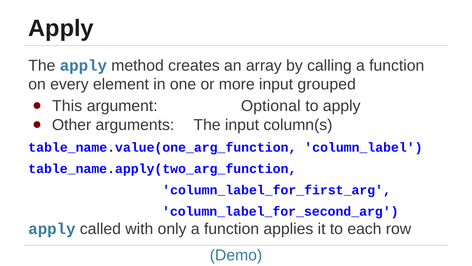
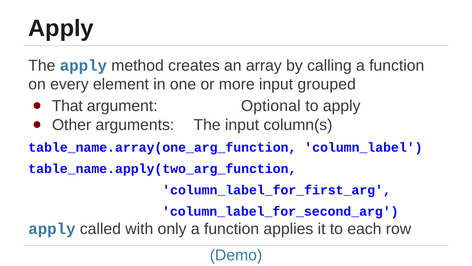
This: This -> That
table_name.value(one_arg_function: table_name.value(one_arg_function -> table_name.array(one_arg_function
